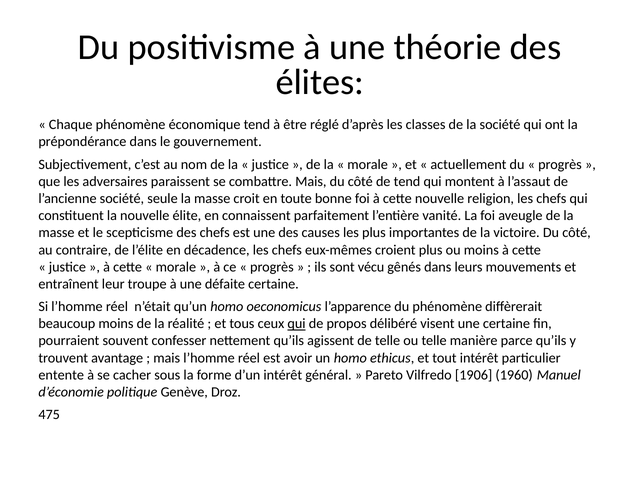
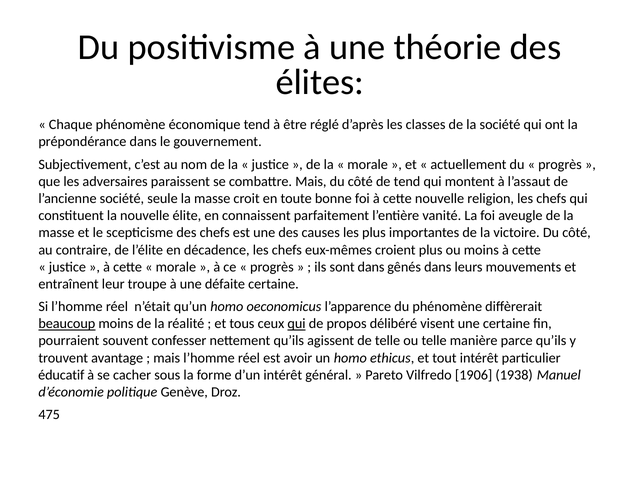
sont vécu: vécu -> dans
beaucoup underline: none -> present
entente: entente -> éducatif
1960: 1960 -> 1938
